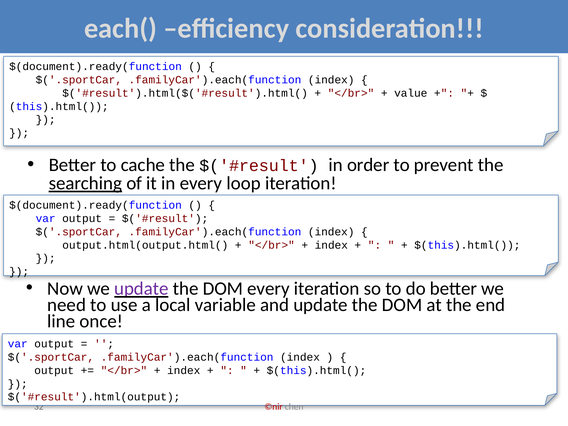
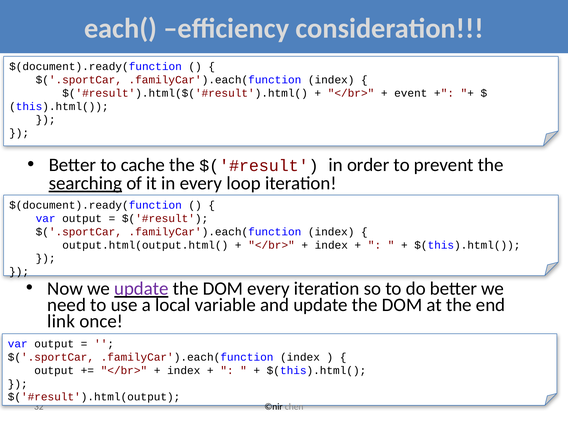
value: value -> event
line: line -> link
©nir colour: red -> black
